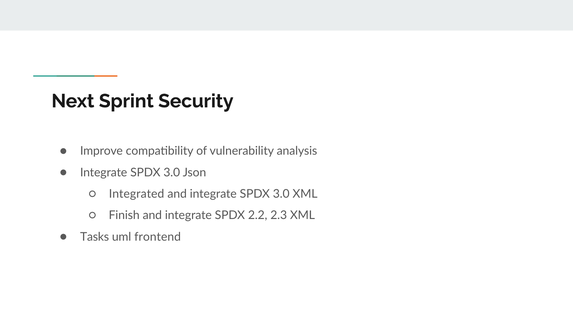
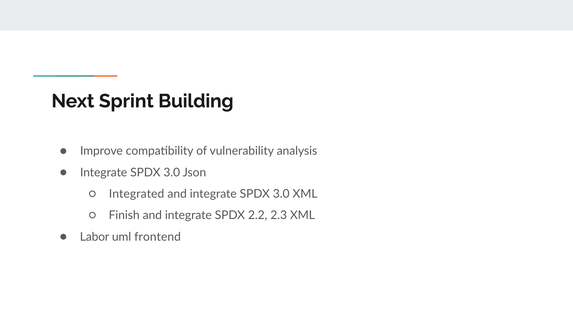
Security: Security -> Building
Tasks: Tasks -> Labor
